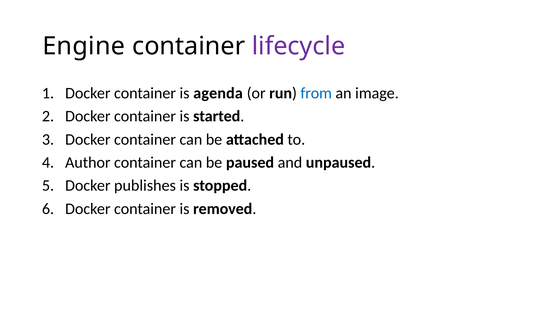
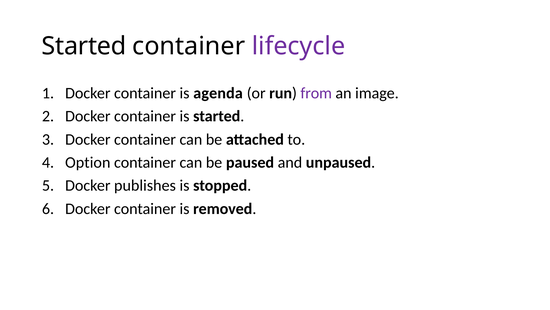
Engine at (84, 46): Engine -> Started
from colour: blue -> purple
Author: Author -> Option
